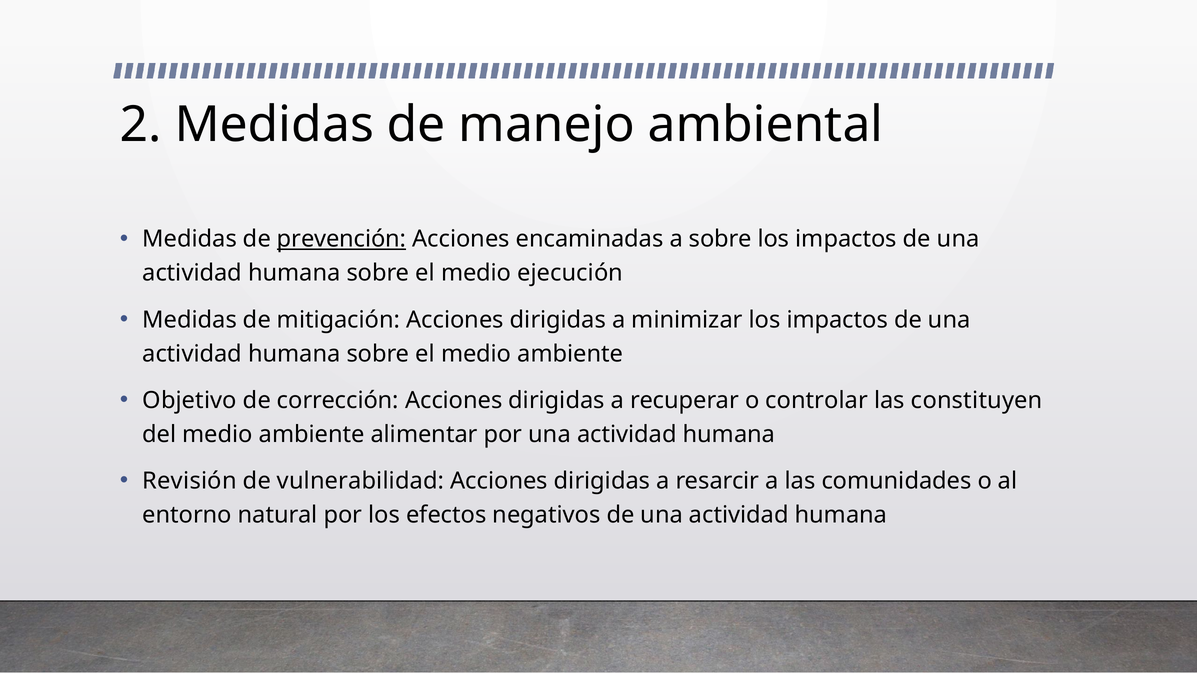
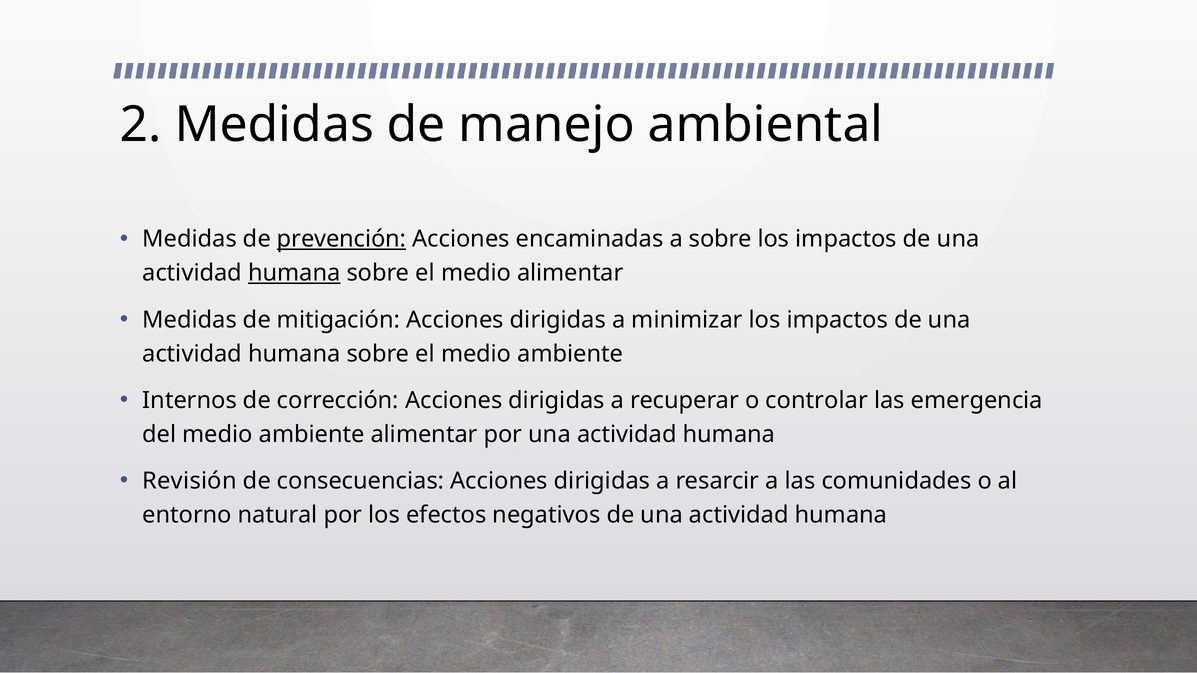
humana at (294, 273) underline: none -> present
medio ejecución: ejecución -> alimentar
Objetivo: Objetivo -> Internos
constituyen: constituyen -> emergencia
vulnerabilidad: vulnerabilidad -> consecuencias
